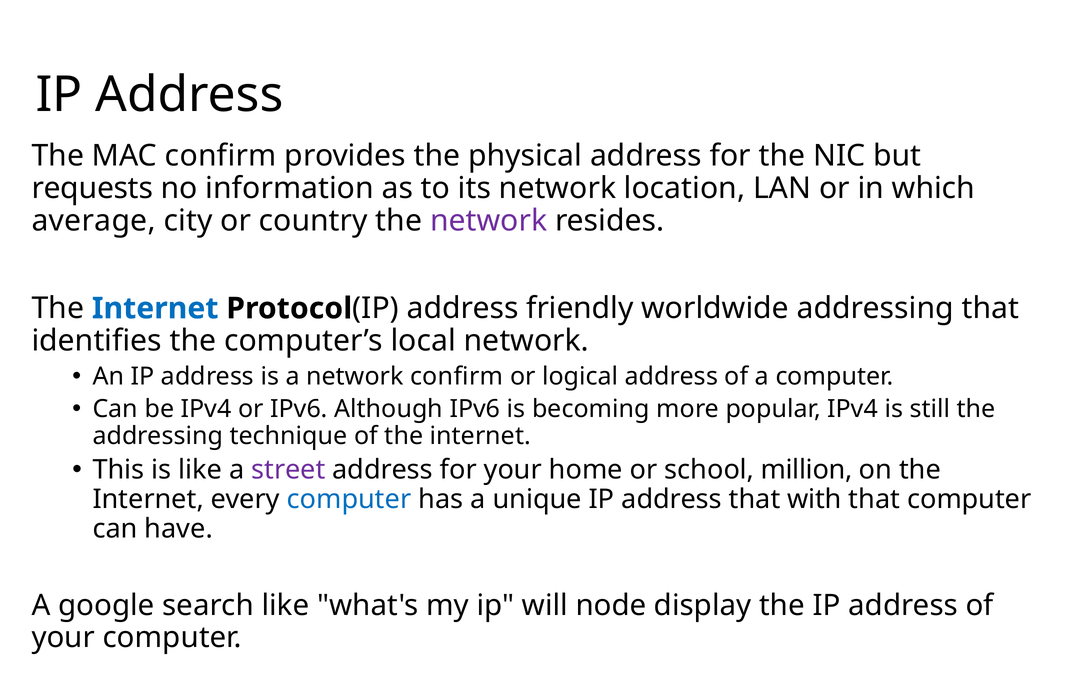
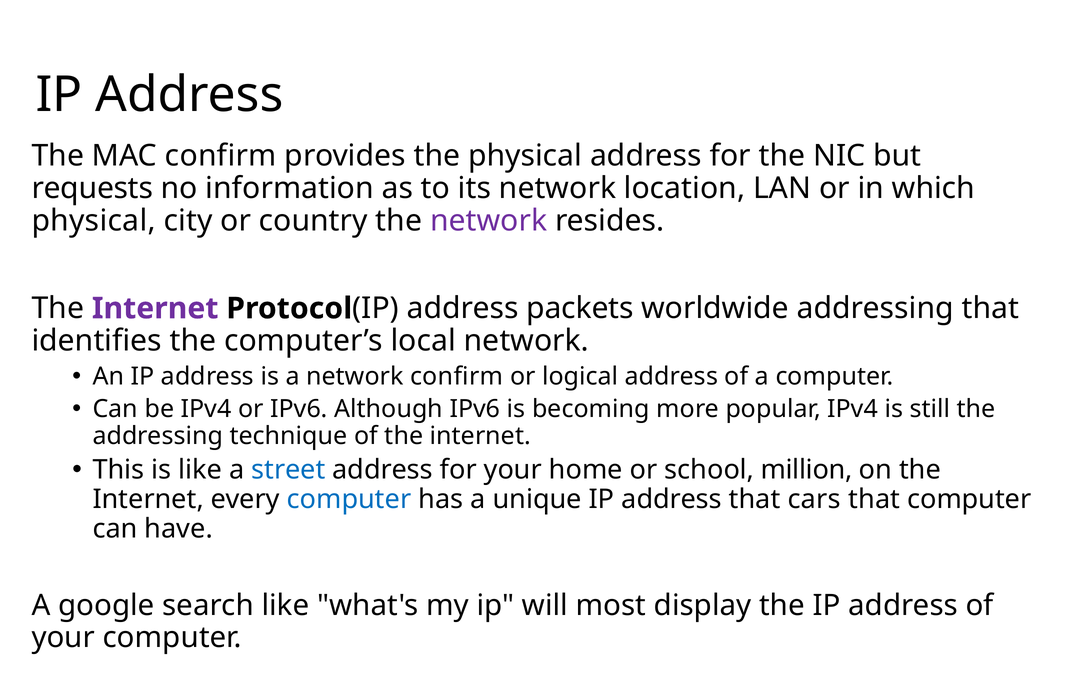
average at (94, 221): average -> physical
Internet at (155, 308) colour: blue -> purple
friendly: friendly -> packets
street colour: purple -> blue
with: with -> cars
node: node -> most
